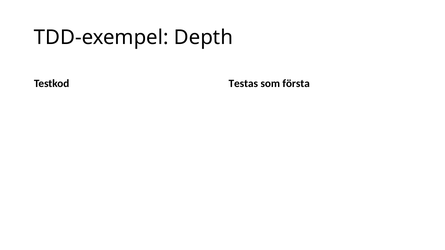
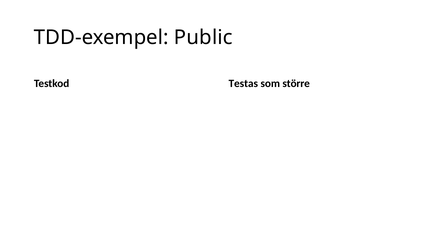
Depth: Depth -> Public
första: första -> större
